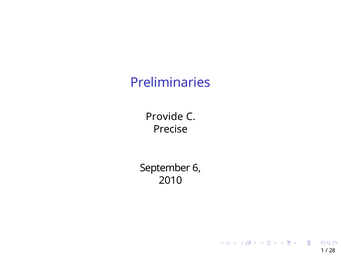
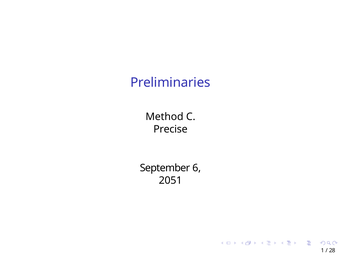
Provide: Provide -> Method
2010: 2010 -> 2051
